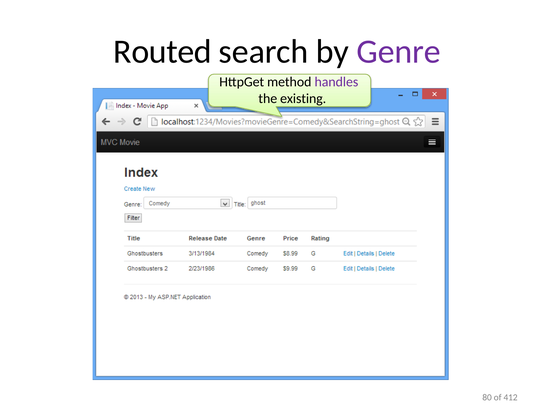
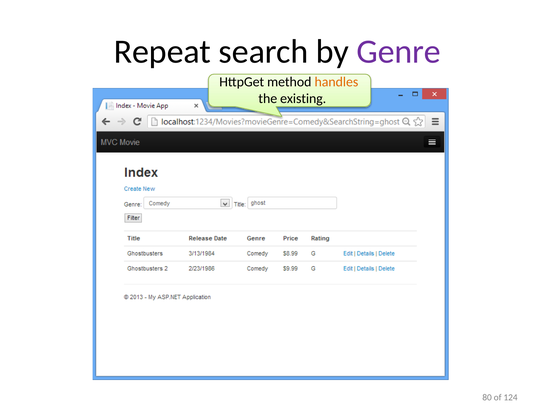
Routed: Routed -> Repeat
handles colour: purple -> orange
412: 412 -> 124
